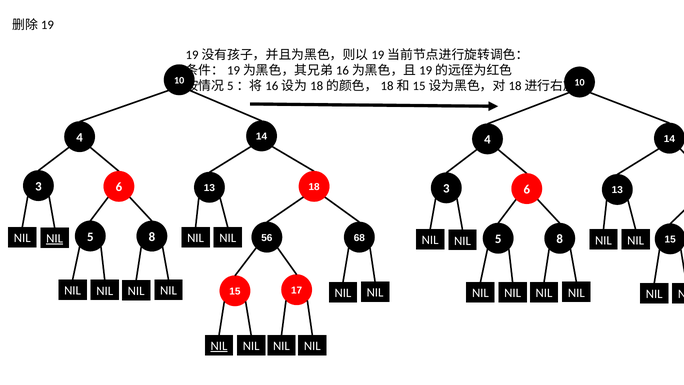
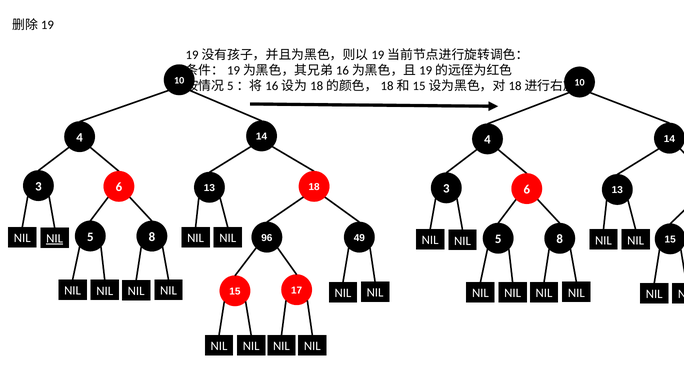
68: 68 -> 49
56: 56 -> 96
NIL at (219, 346) underline: present -> none
